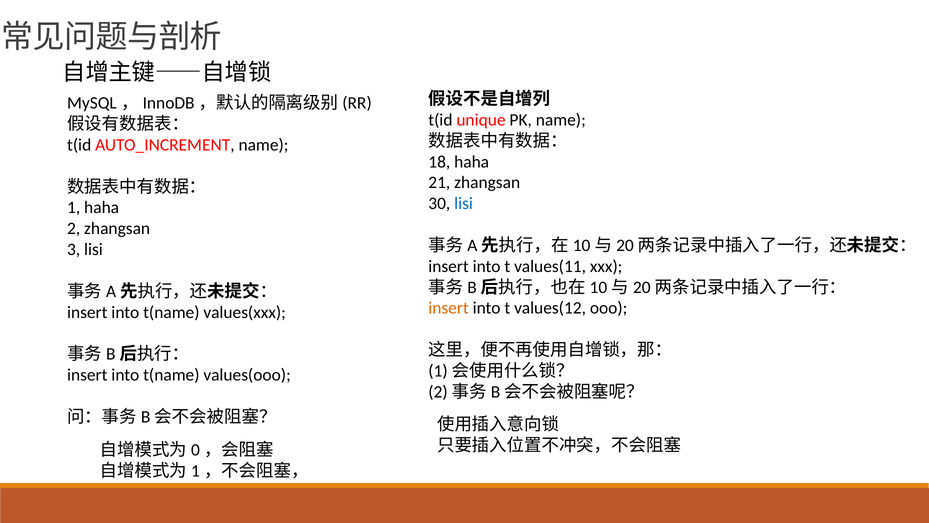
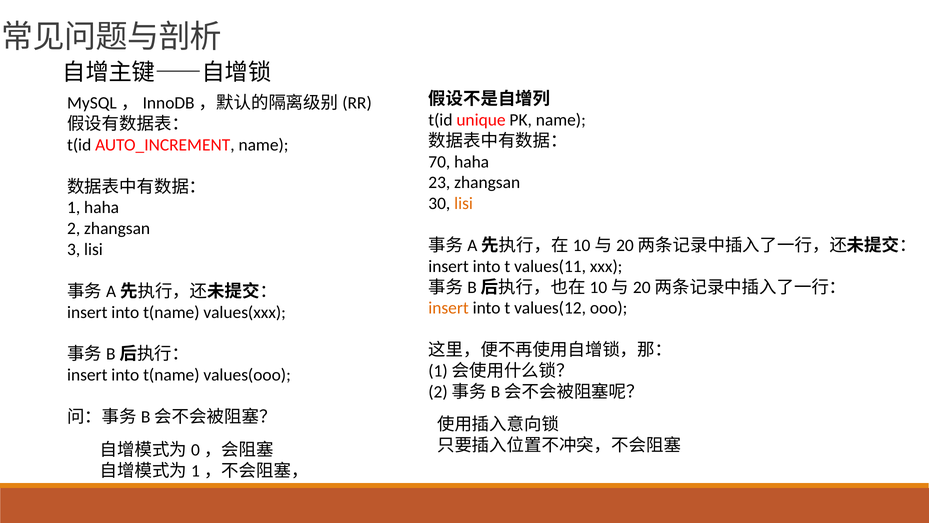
18: 18 -> 70
21: 21 -> 23
lisi at (464, 203) colour: blue -> orange
